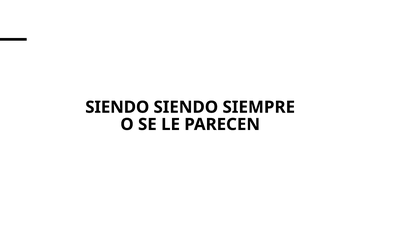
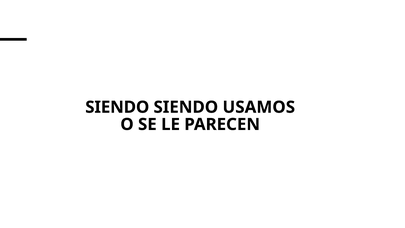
SIEMPRE: SIEMPRE -> USAMOS
